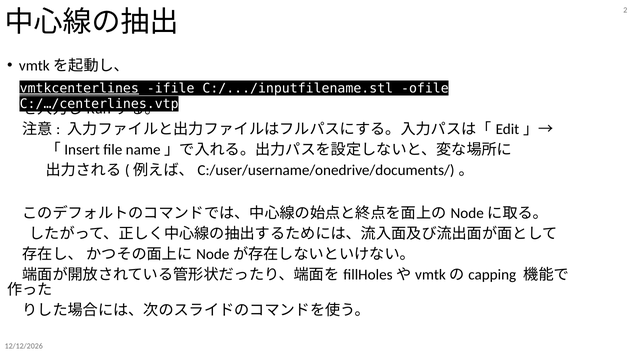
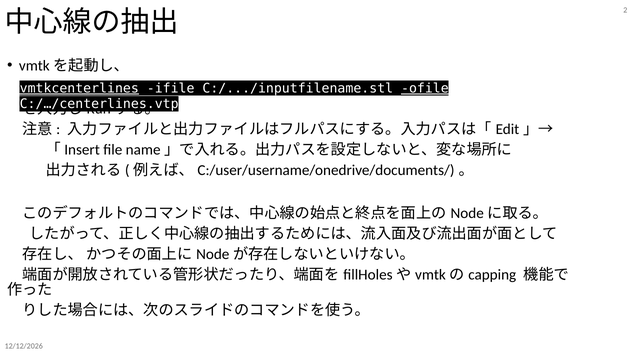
ofile underline: none -> present
